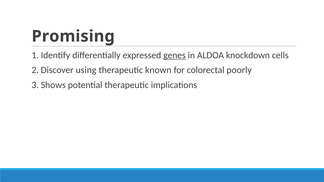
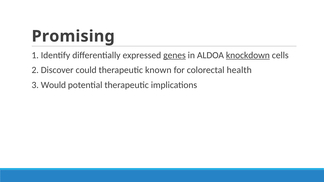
knockdown underline: none -> present
using: using -> could
poorly: poorly -> health
Shows: Shows -> Would
